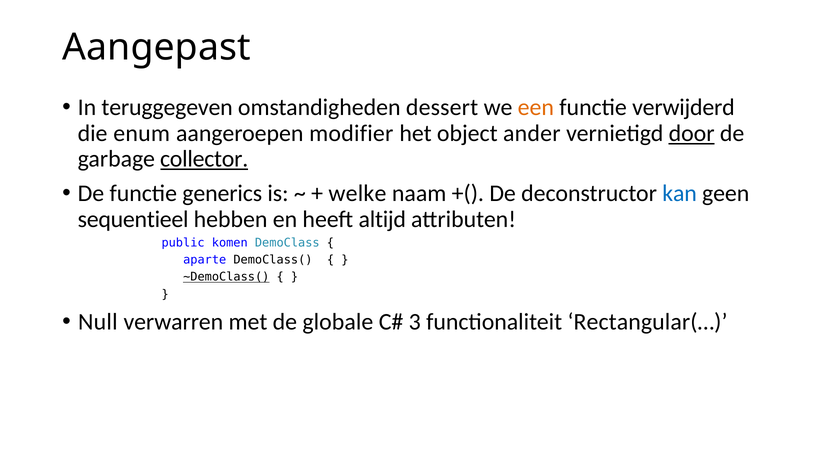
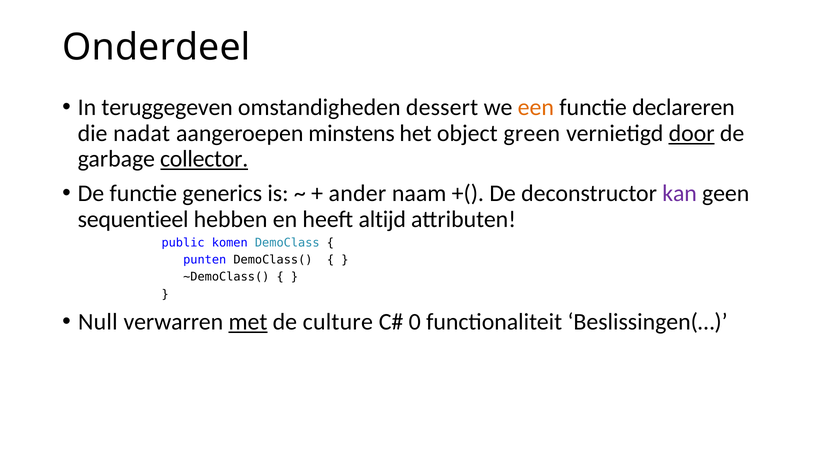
Aangepast: Aangepast -> Onderdeel
verwijderd: verwijderd -> declareren
enum: enum -> nadat
modifier: modifier -> minstens
ander: ander -> green
welke: welke -> ander
kan colour: blue -> purple
aparte: aparte -> punten
~DemoClass( underline: present -> none
met underline: none -> present
globale: globale -> culture
3: 3 -> 0
Rectangular(…: Rectangular(… -> Beslissingen(…
